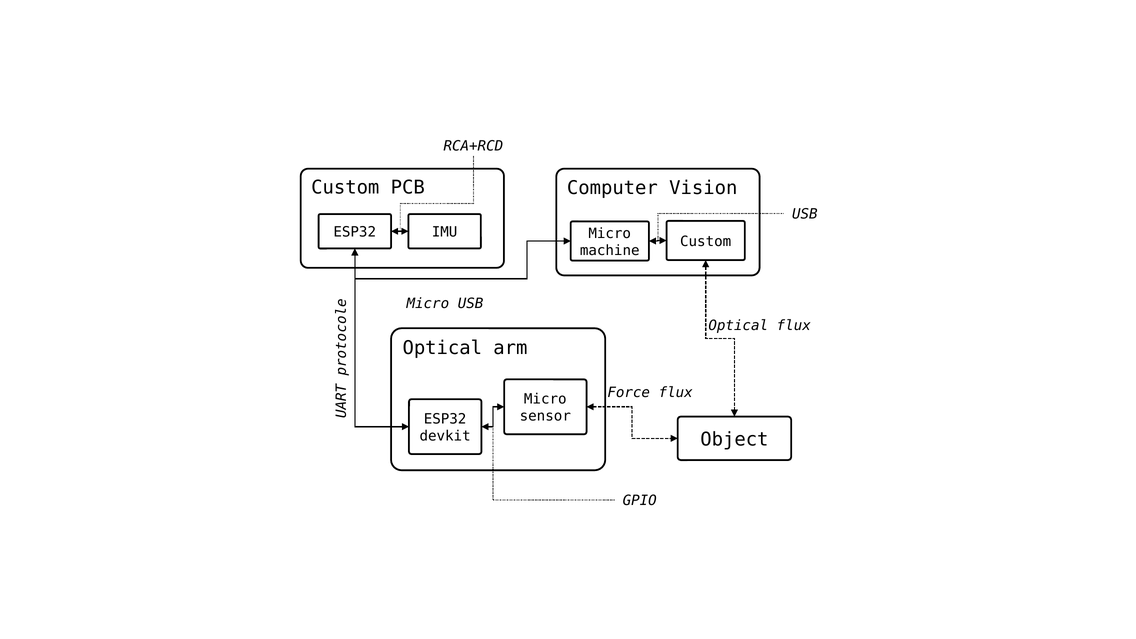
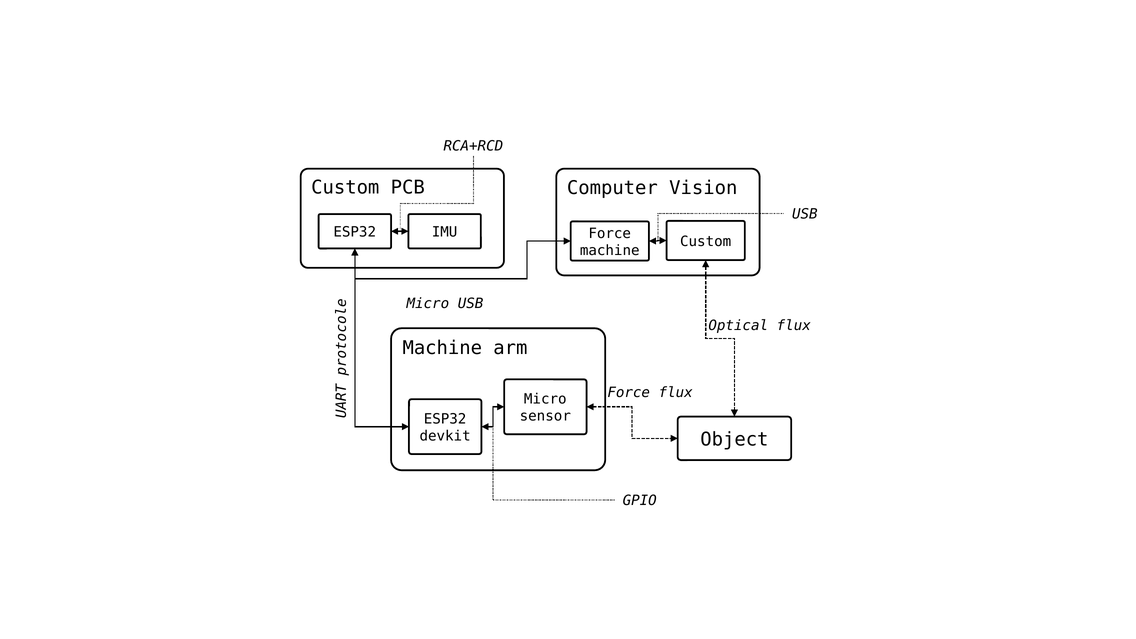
Micro at (610, 233): Micro -> Force
Optical at (442, 348): Optical -> Machine
